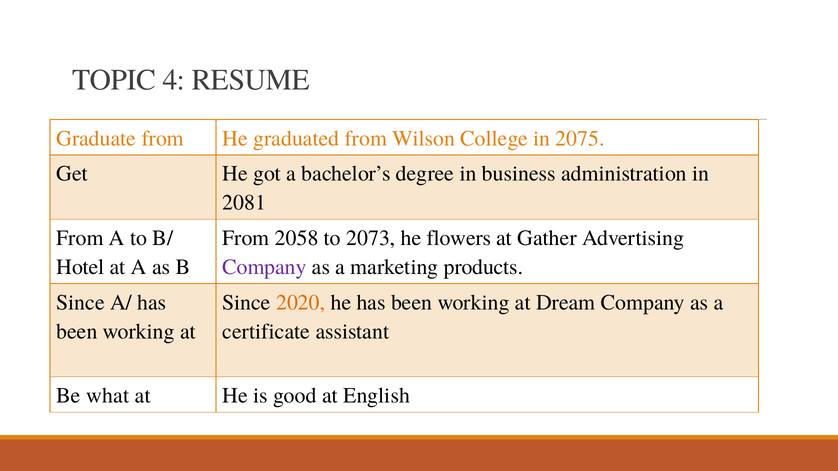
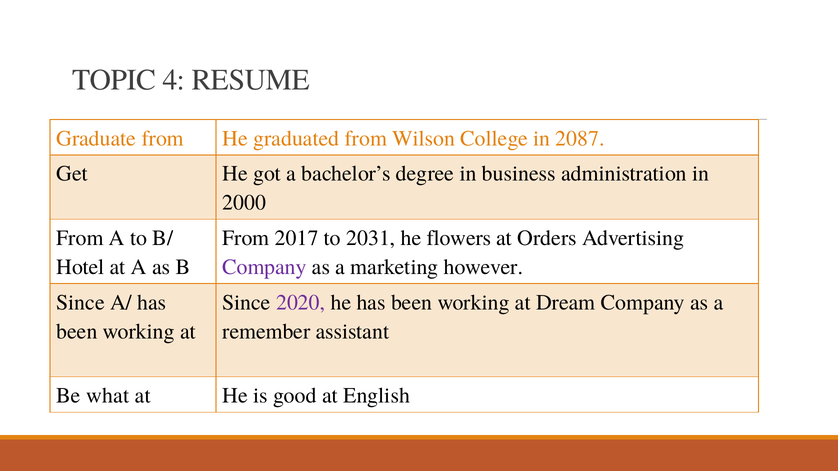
2075: 2075 -> 2087
2081: 2081 -> 2000
2058: 2058 -> 2017
2073: 2073 -> 2031
Gather: Gather -> Orders
products: products -> however
2020 colour: orange -> purple
certificate: certificate -> remember
